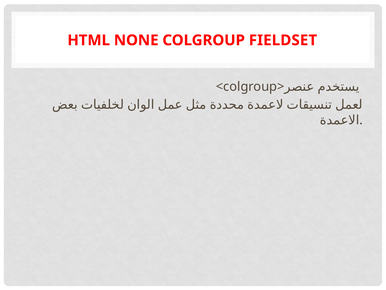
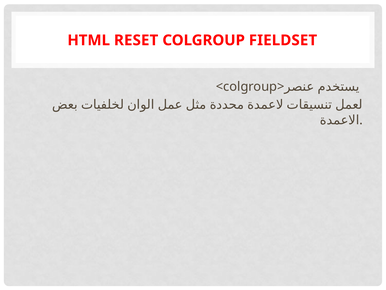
NONE: NONE -> RESET
